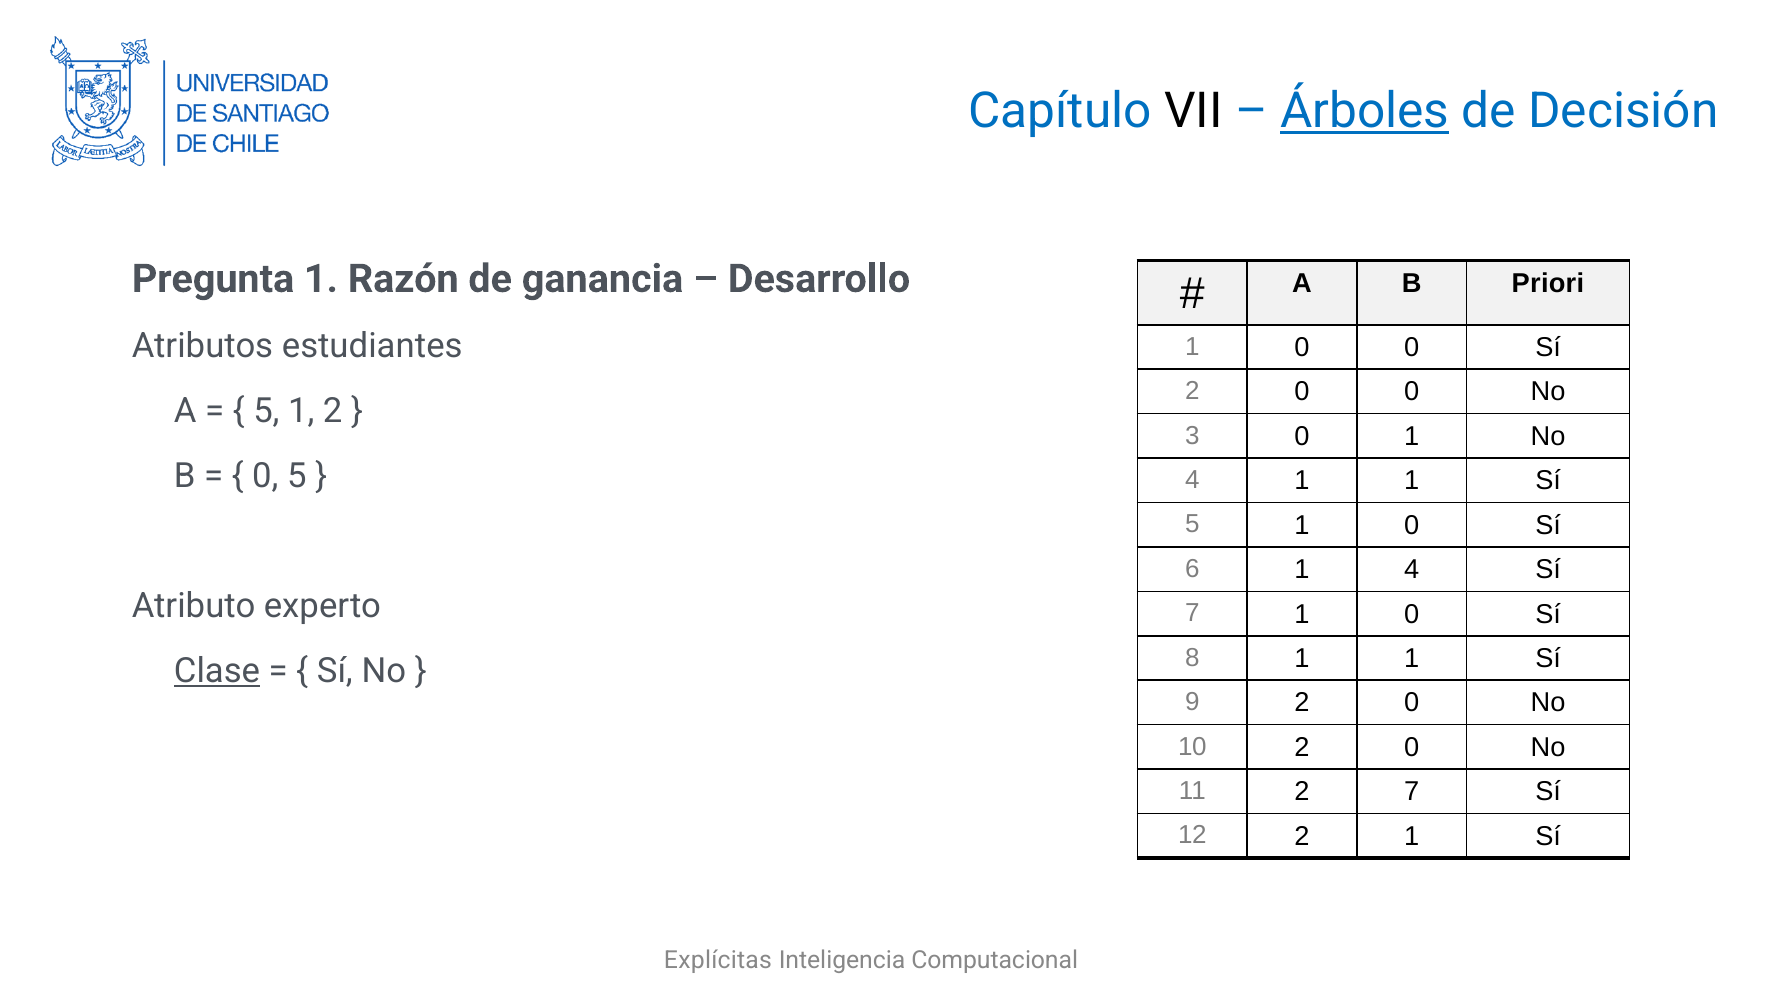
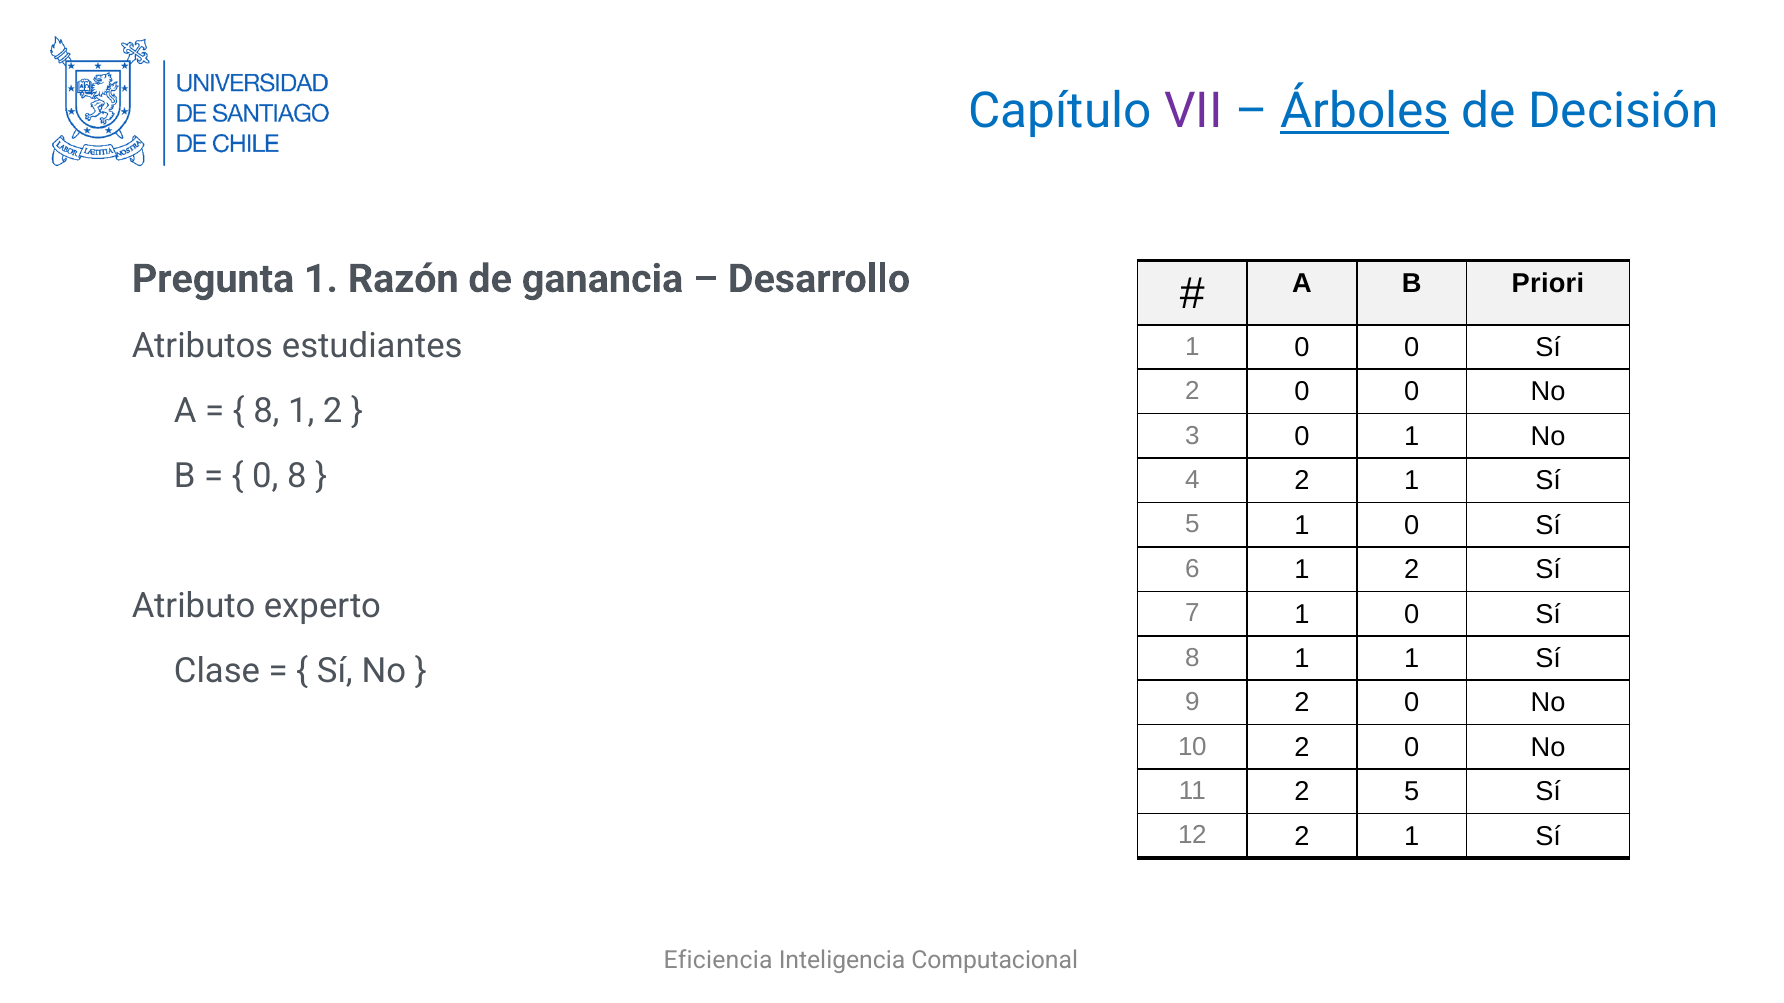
VII colour: black -> purple
5 at (266, 411): 5 -> 8
0 5: 5 -> 8
4 1: 1 -> 2
6 1 4: 4 -> 2
Clase underline: present -> none
2 7: 7 -> 5
Explícitas: Explícitas -> Eficiencia
